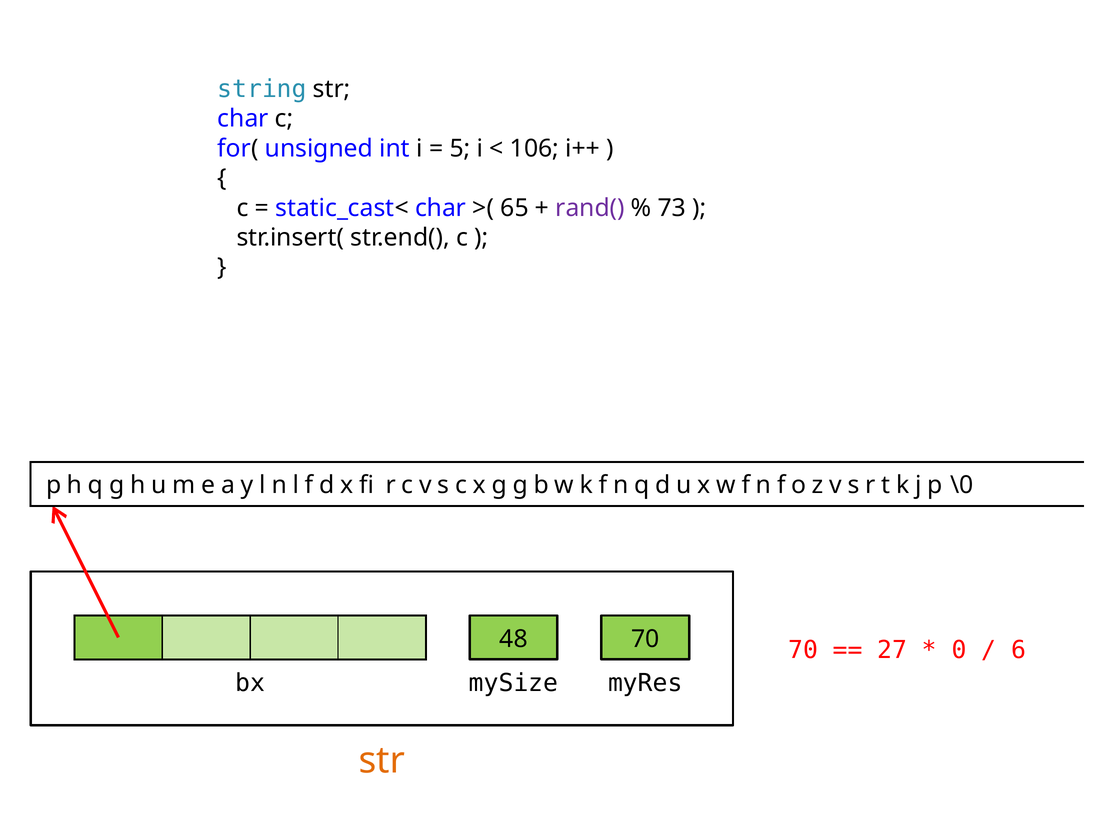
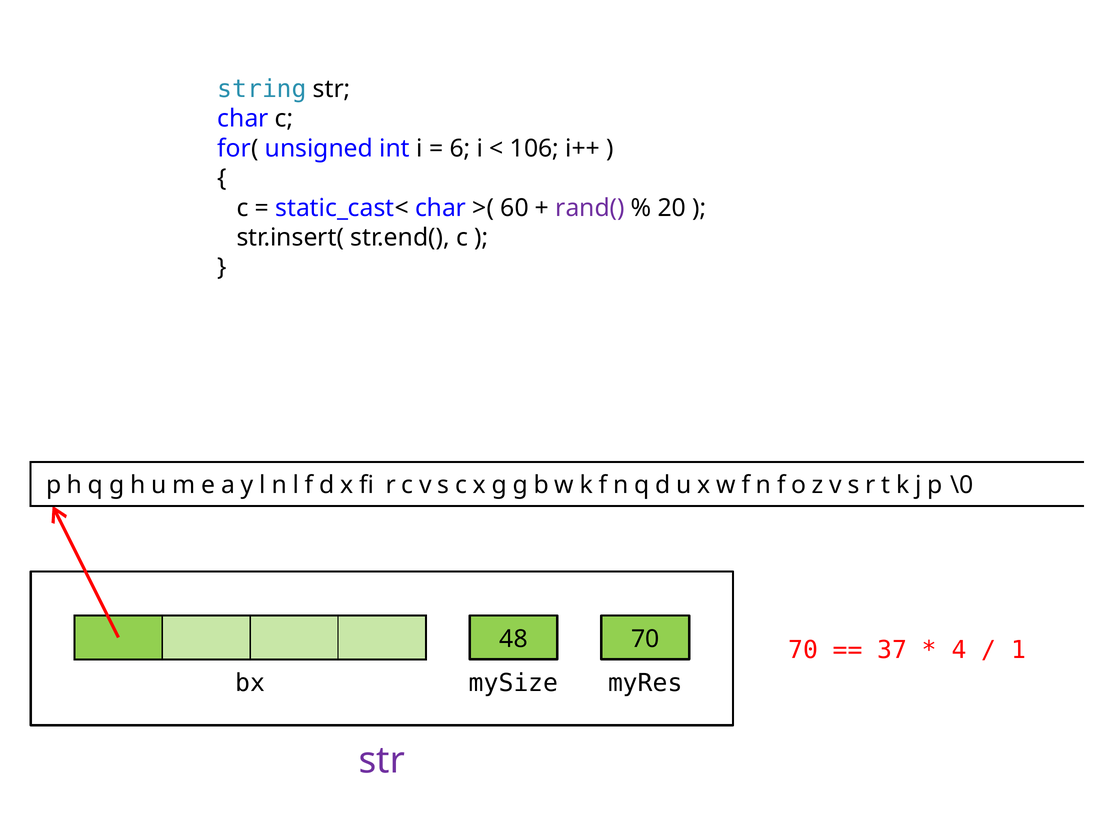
5: 5 -> 6
65: 65 -> 60
73: 73 -> 20
27: 27 -> 37
0: 0 -> 4
6: 6 -> 1
str at (382, 761) colour: orange -> purple
